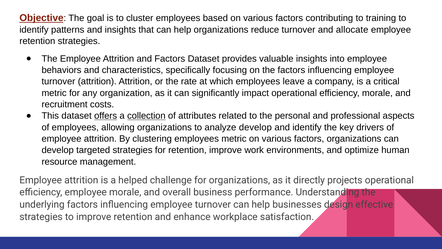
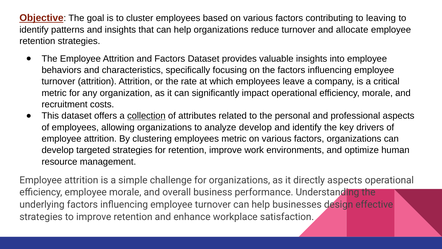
training: training -> leaving
offers underline: present -> none
helped: helped -> simple
directly projects: projects -> aspects
